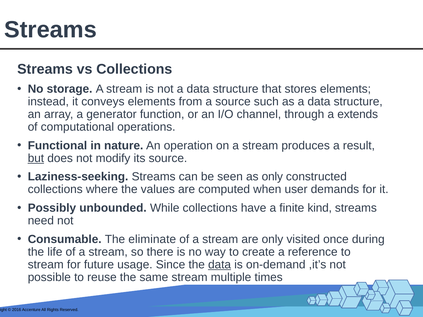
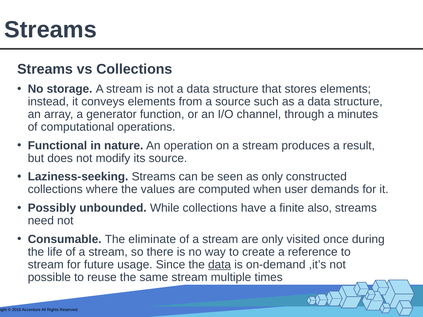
extends: extends -> minutes
but underline: present -> none
kind: kind -> also
